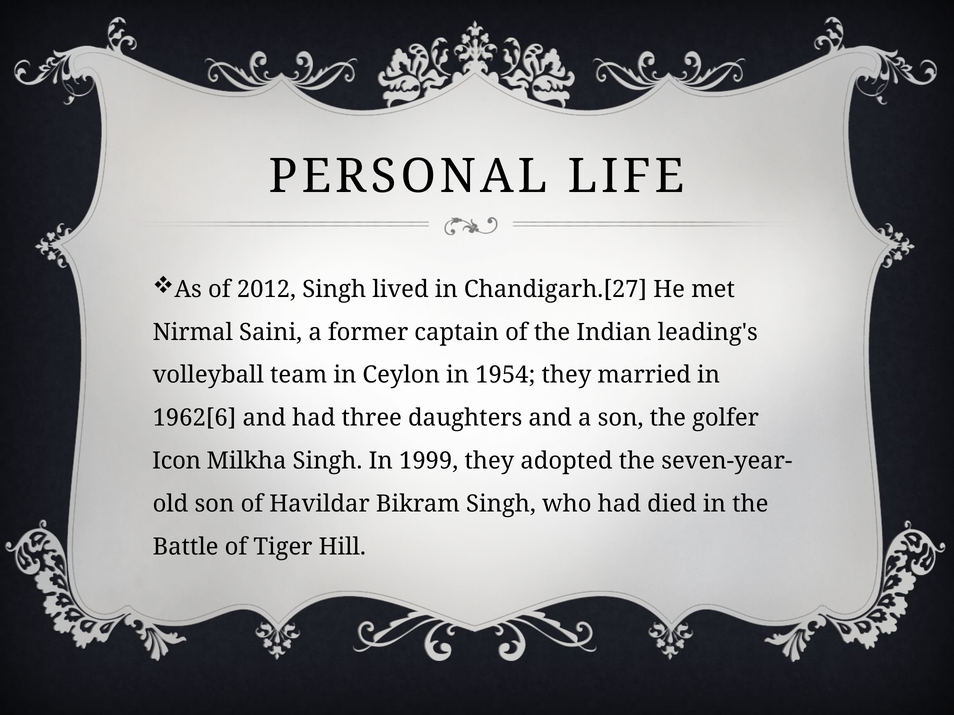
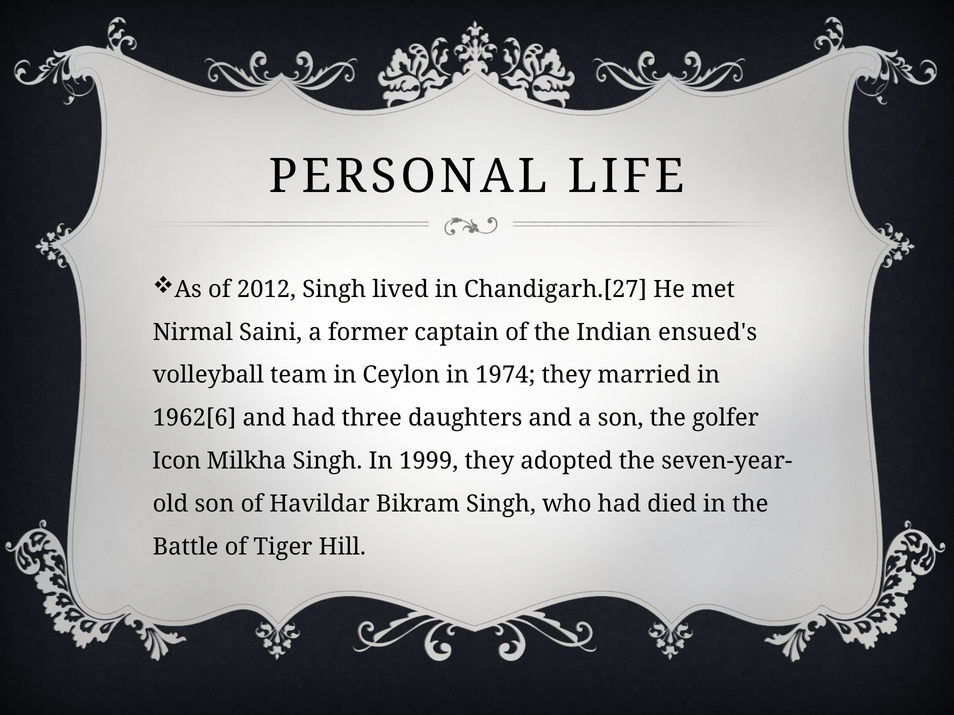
leading's: leading's -> ensued's
1954: 1954 -> 1974
